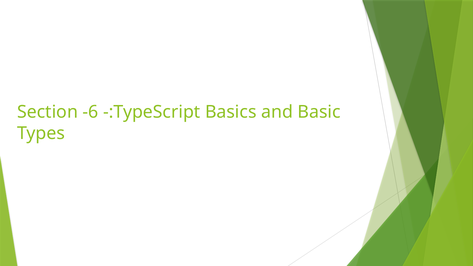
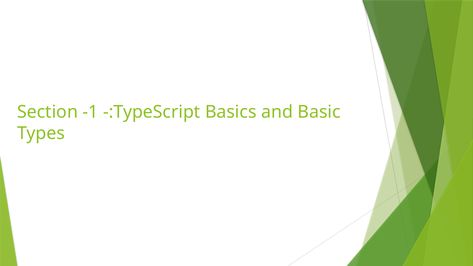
-6: -6 -> -1
